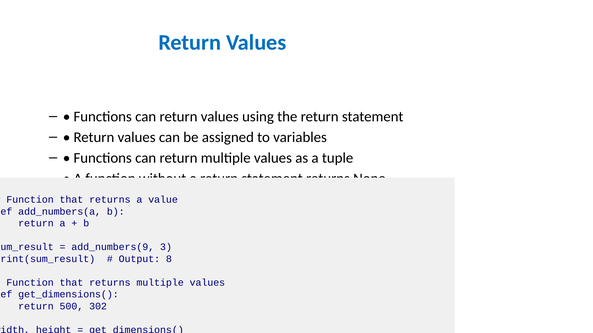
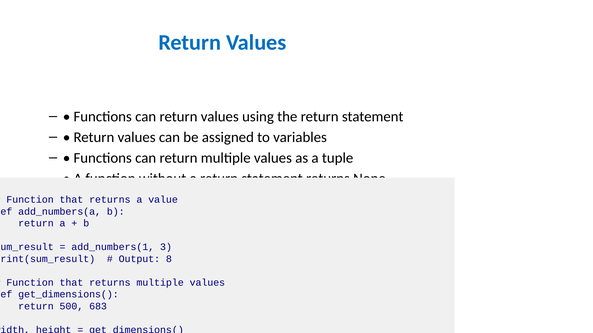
add_numbers(9: add_numbers(9 -> add_numbers(1
302: 302 -> 683
